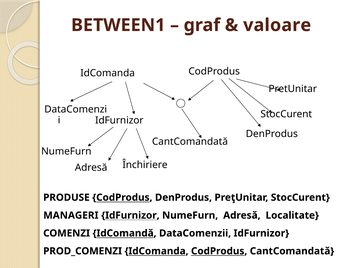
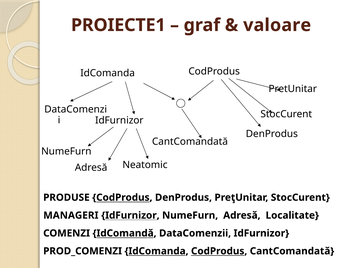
BETWEEN1: BETWEEN1 -> PROIECTE1
Închiriere: Închiriere -> Neatomic
